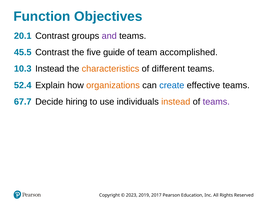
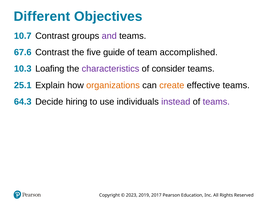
Function: Function -> Different
20.1: 20.1 -> 10.7
45.5: 45.5 -> 67.6
10.3 Instead: Instead -> Loafing
characteristics colour: orange -> purple
different: different -> consider
52.4: 52.4 -> 25.1
create colour: blue -> orange
67.7: 67.7 -> 64.3
instead at (176, 101) colour: orange -> purple
